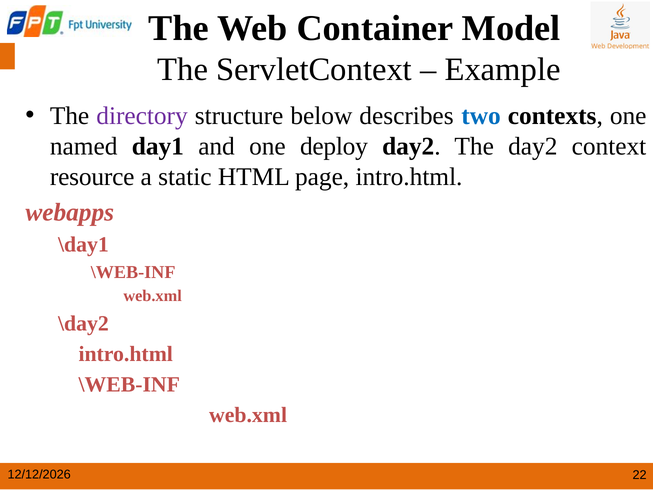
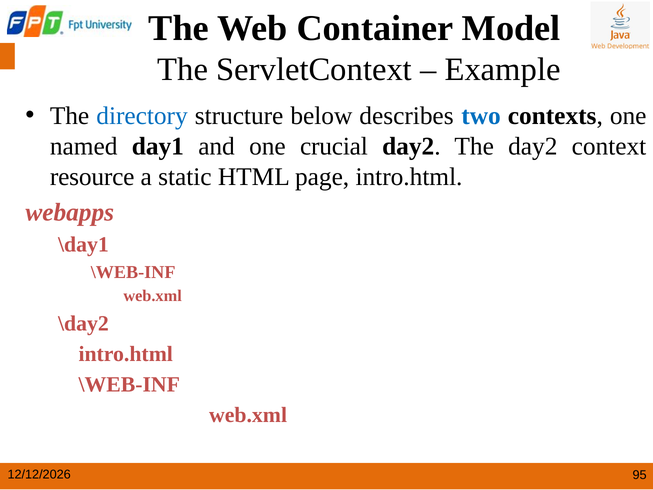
directory colour: purple -> blue
deploy: deploy -> crucial
22: 22 -> 95
